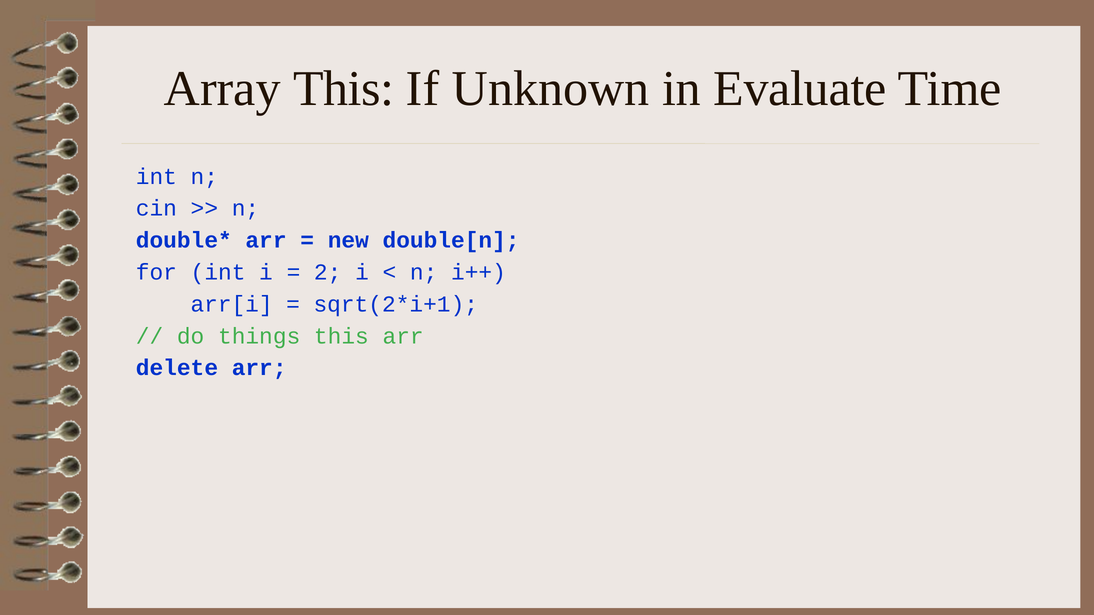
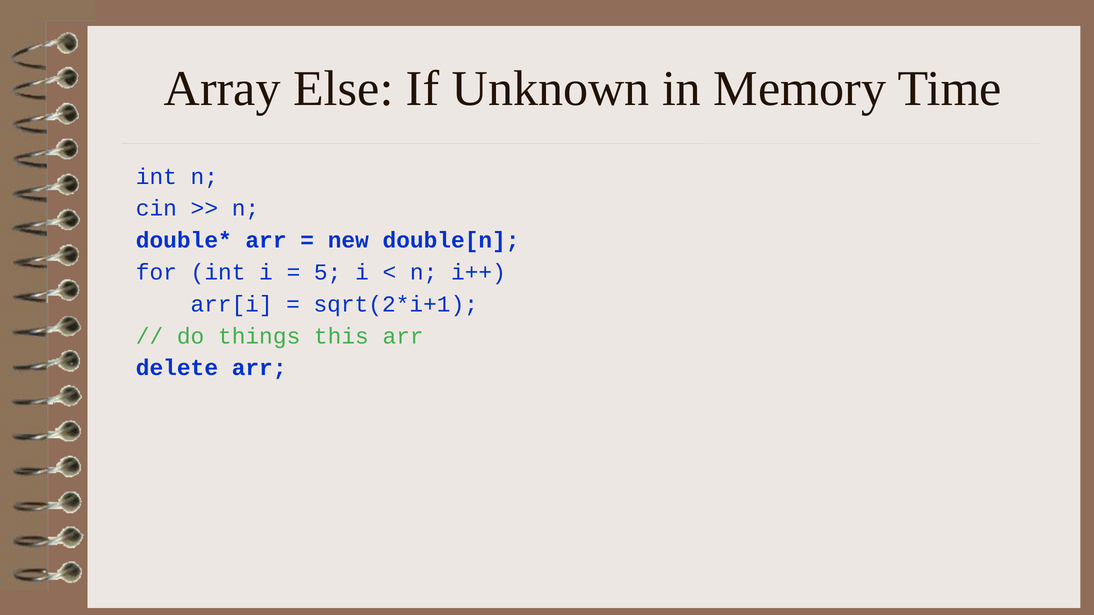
Array This: This -> Else
Evaluate: Evaluate -> Memory
2: 2 -> 5
